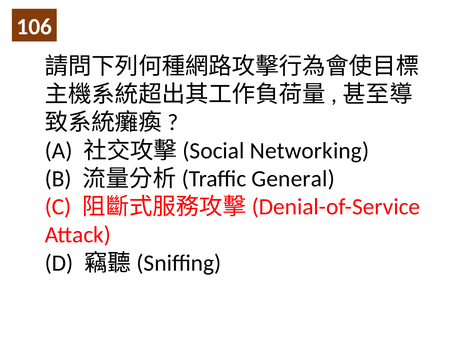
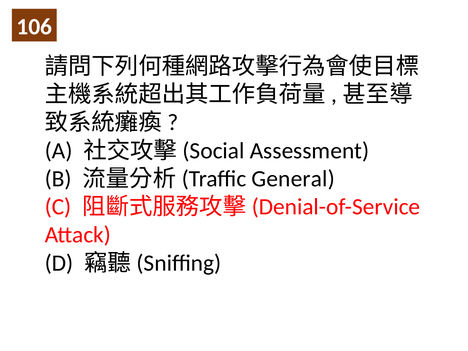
Networking: Networking -> Assessment
